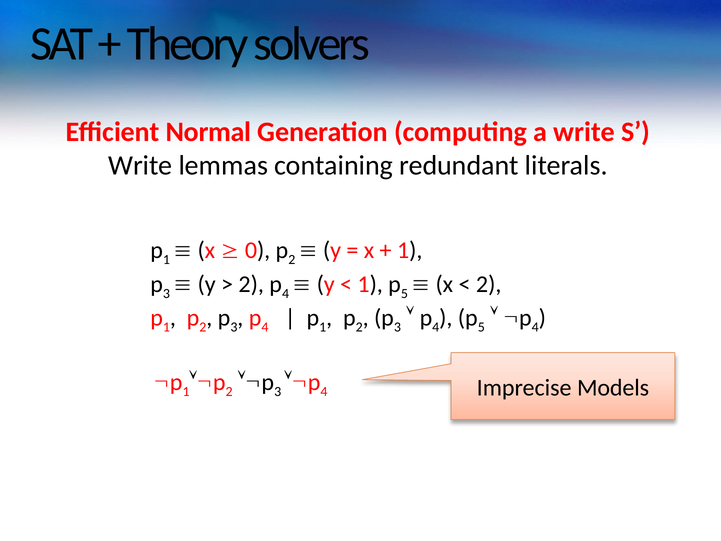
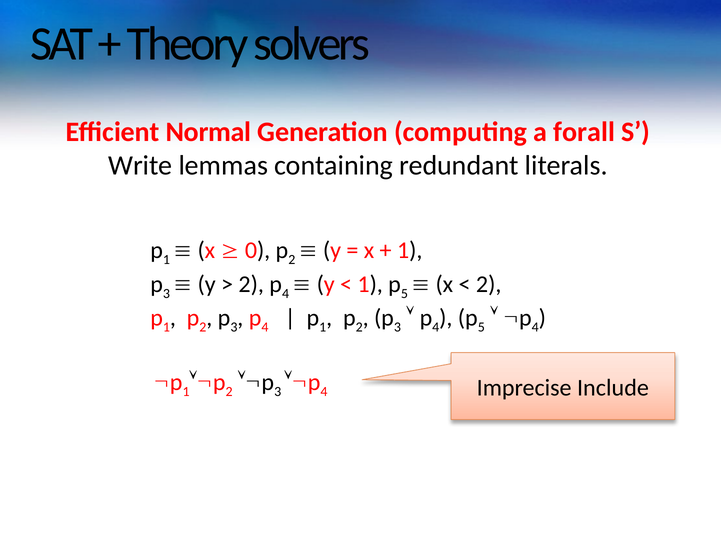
a write: write -> forall
Models: Models -> Include
